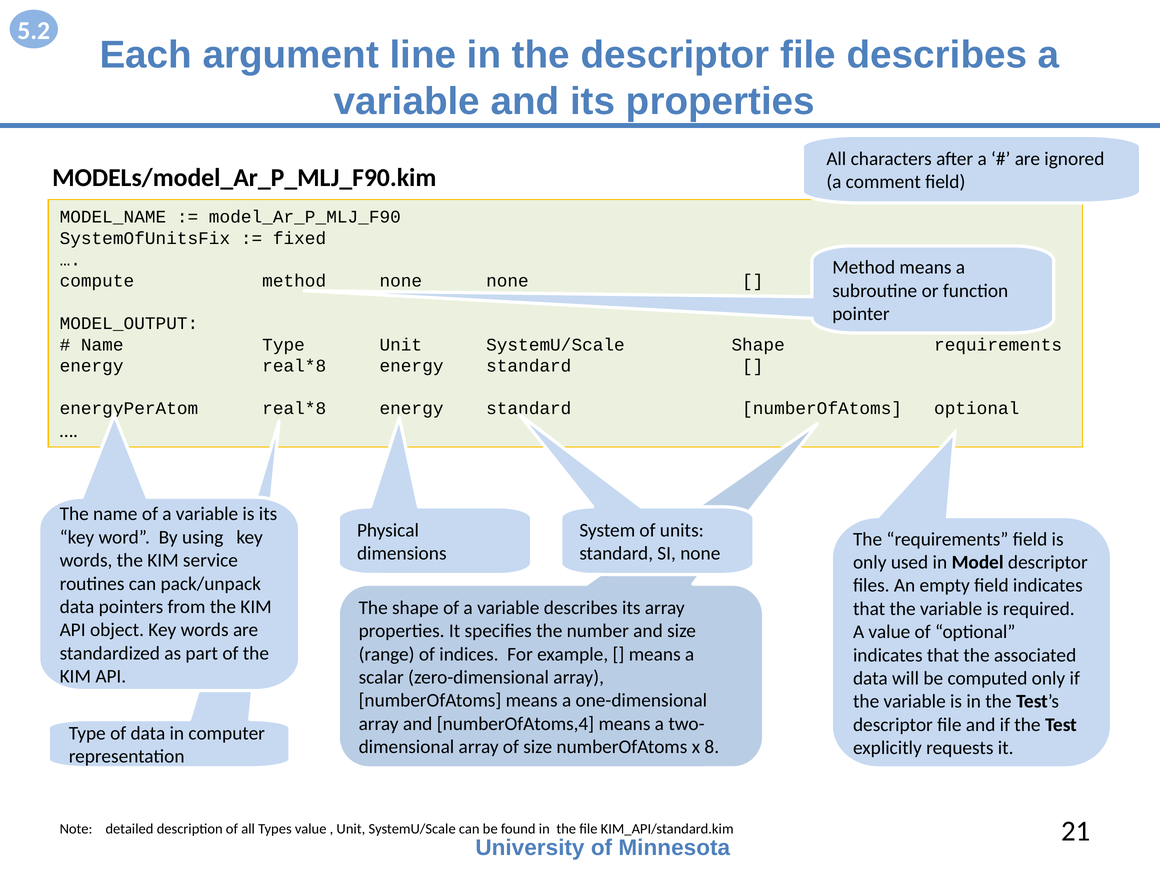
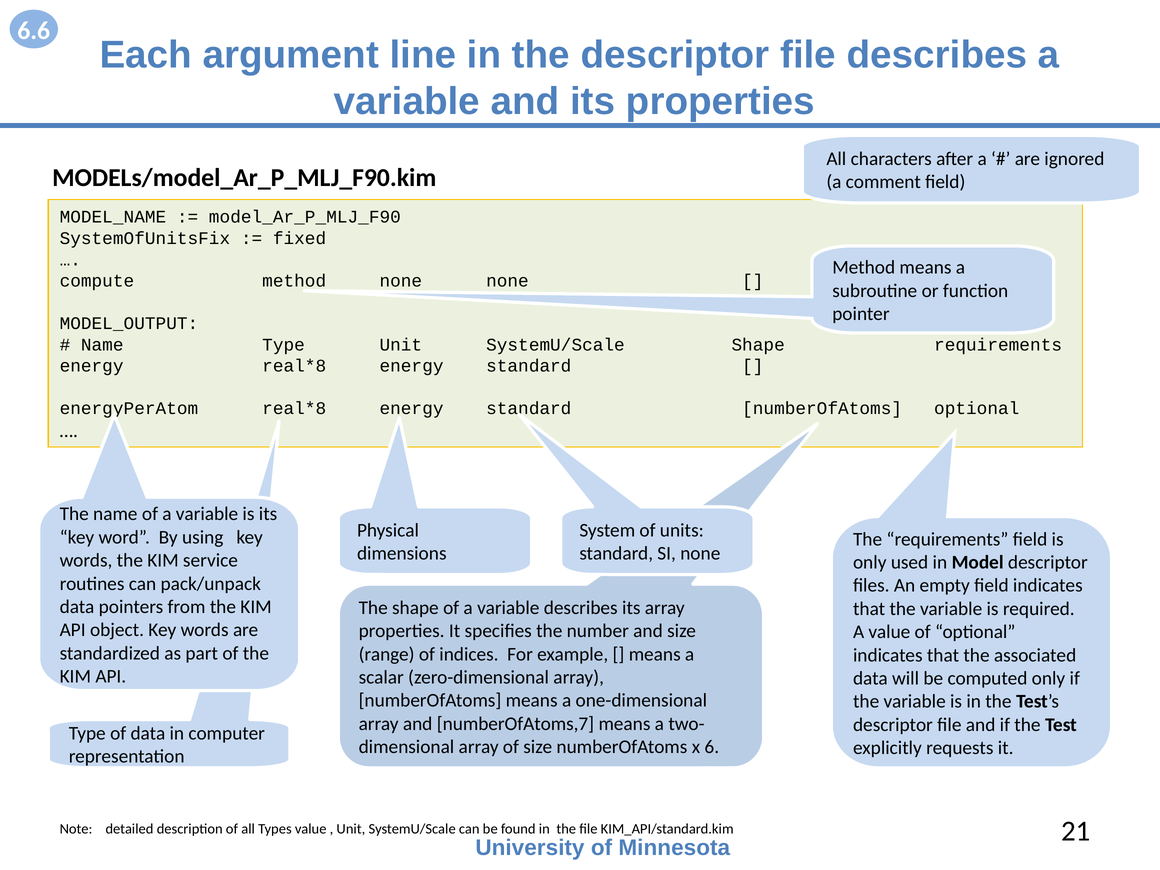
5.2: 5.2 -> 6.6
numberOfAtoms,4: numberOfAtoms,4 -> numberOfAtoms,7
8: 8 -> 6
